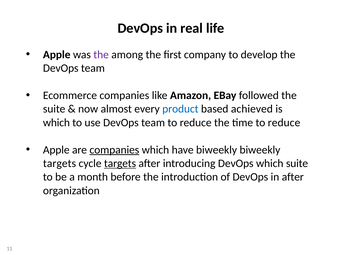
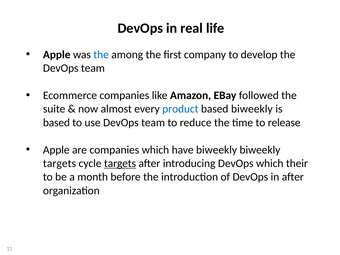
the at (101, 55) colour: purple -> blue
based achieved: achieved -> biweekly
which at (56, 123): which -> based
time to reduce: reduce -> release
companies at (114, 150) underline: present -> none
which suite: suite -> their
